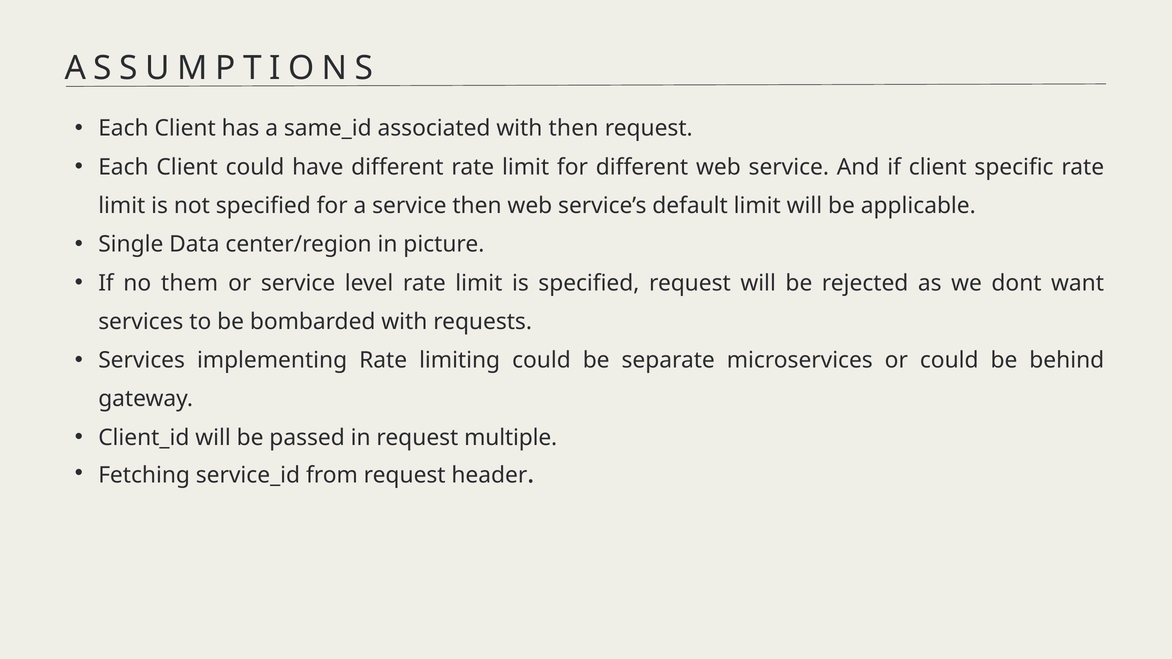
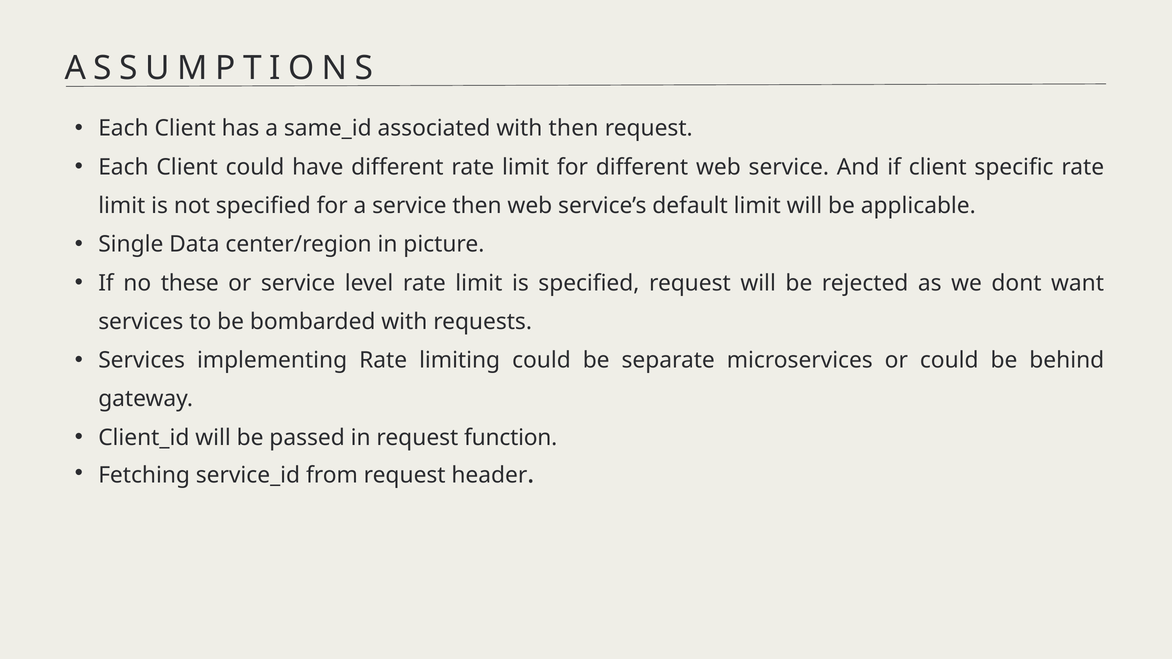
them: them -> these
multiple: multiple -> function
